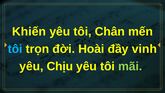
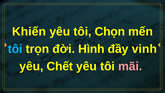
Chân: Chân -> Chọn
Hoài: Hoài -> Hình
Chịu: Chịu -> Chết
mãi colour: light green -> pink
